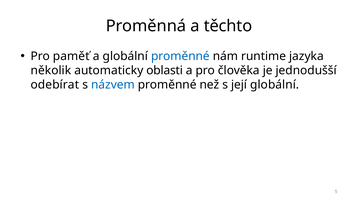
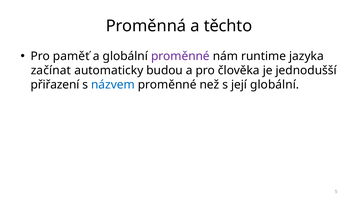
proměnné at (180, 56) colour: blue -> purple
několik: několik -> začínat
oblasti: oblasti -> budou
odebírat: odebírat -> přiřazení
